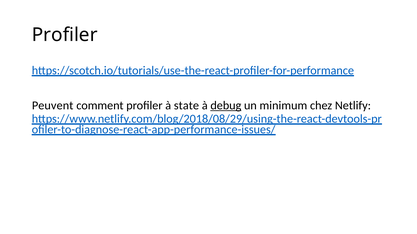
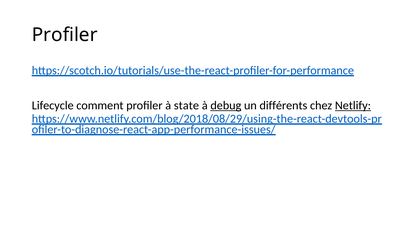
Peuvent: Peuvent -> Lifecycle
minimum: minimum -> différents
Netlify underline: none -> present
